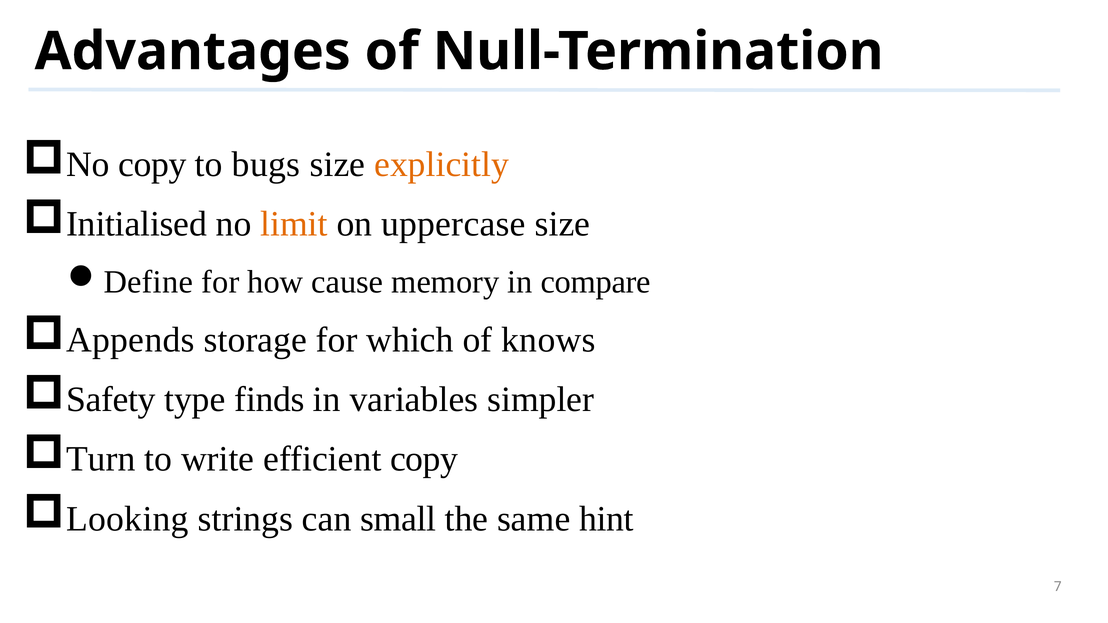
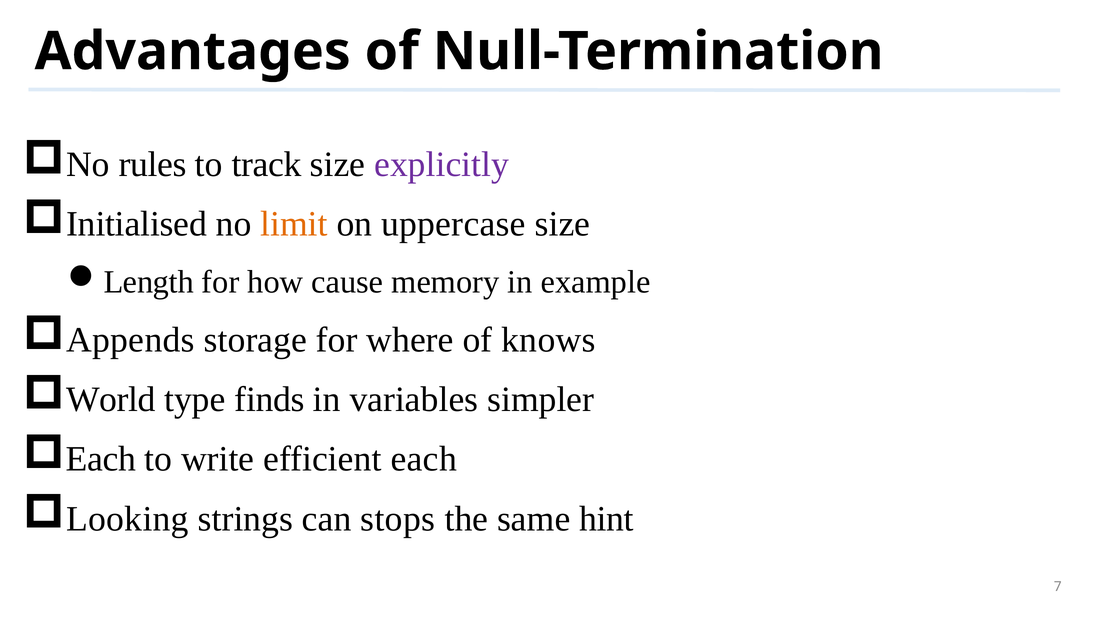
No copy: copy -> rules
bugs: bugs -> track
explicitly colour: orange -> purple
Define: Define -> Length
compare: compare -> example
which: which -> where
Safety: Safety -> World
Turn at (101, 459): Turn -> Each
efficient copy: copy -> each
small: small -> stops
